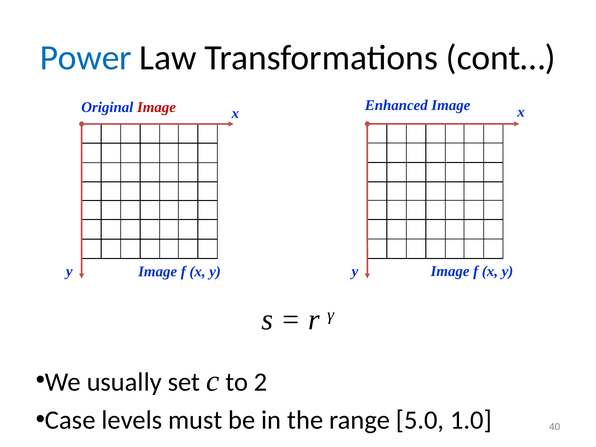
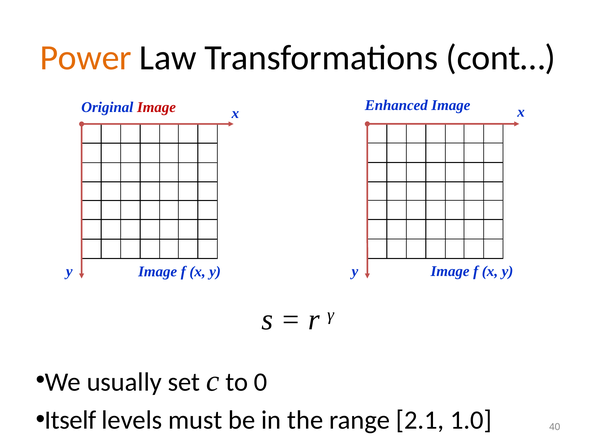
Power colour: blue -> orange
2: 2 -> 0
Case: Case -> Itself
5.0: 5.0 -> 2.1
